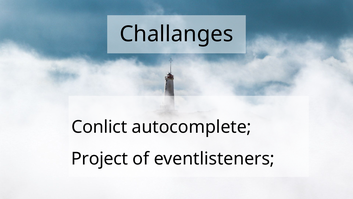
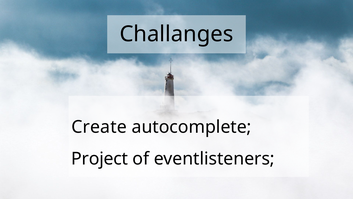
Conlict: Conlict -> Create
